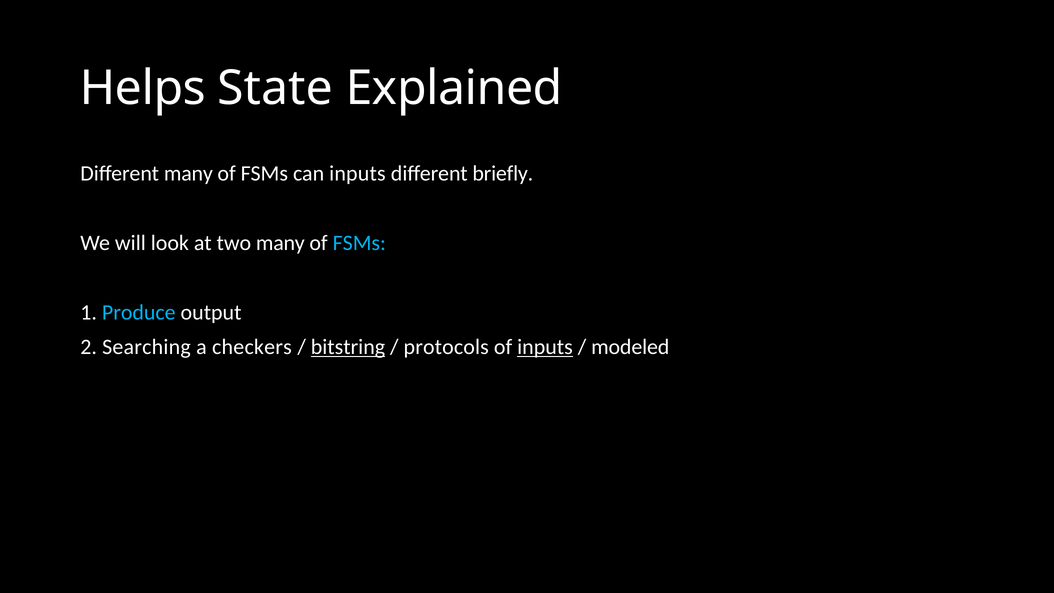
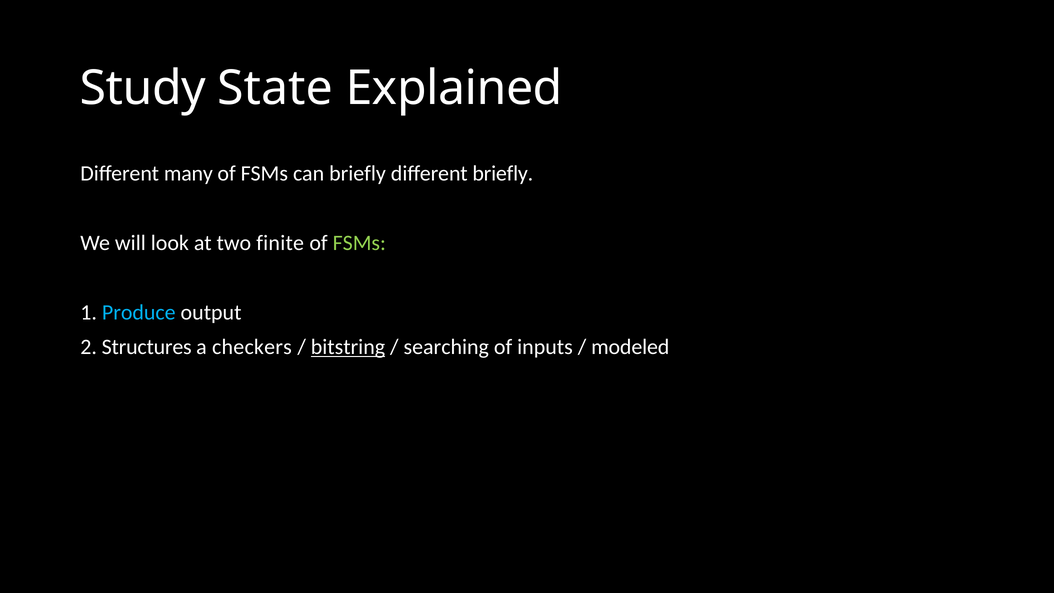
Helps: Helps -> Study
can inputs: inputs -> briefly
two many: many -> finite
FSMs at (359, 243) colour: light blue -> light green
Searching: Searching -> Structures
protocols: protocols -> searching
inputs at (545, 347) underline: present -> none
